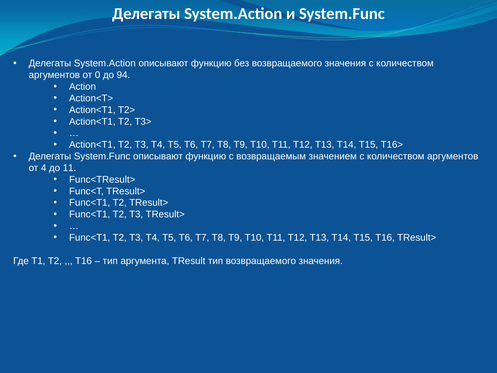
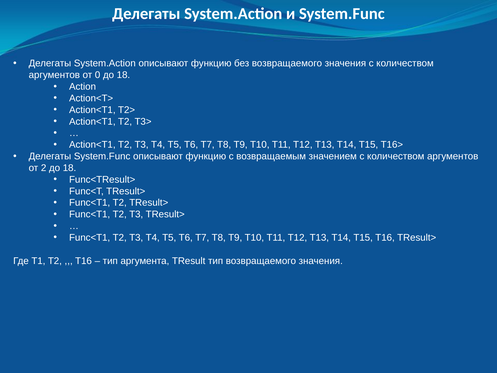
0 до 94: 94 -> 18
4: 4 -> 2
11 at (69, 168): 11 -> 18
